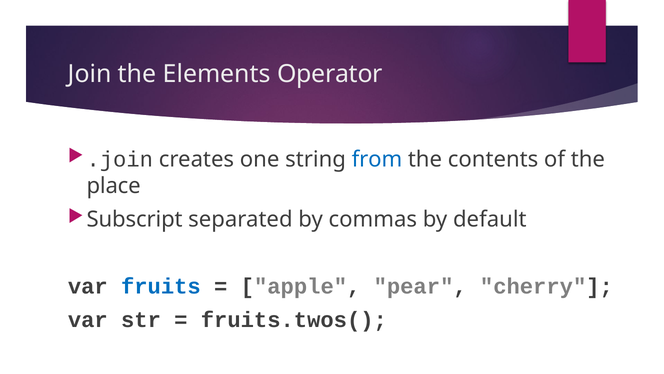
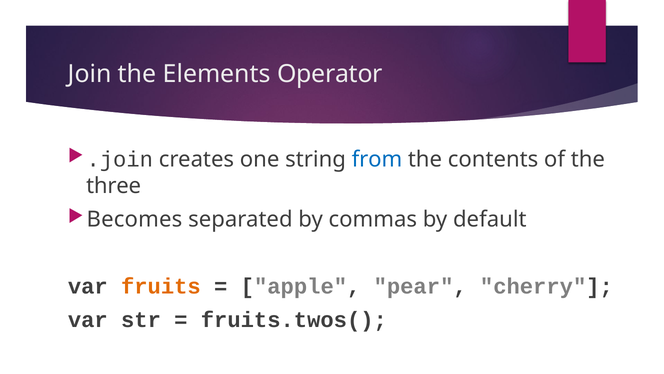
place: place -> three
Subscript: Subscript -> Becomes
fruits colour: blue -> orange
